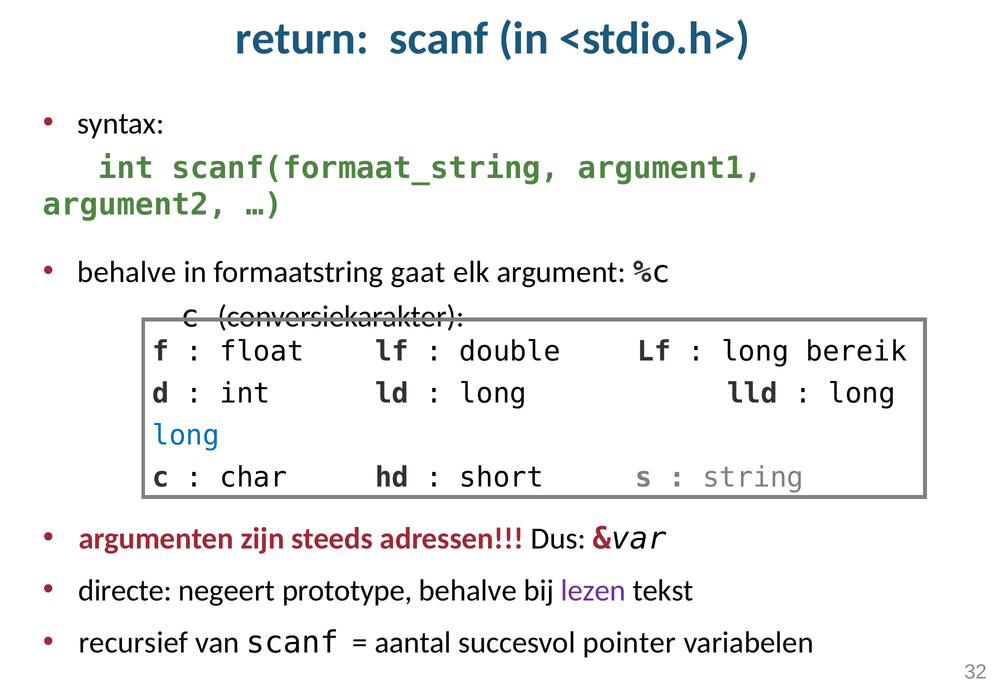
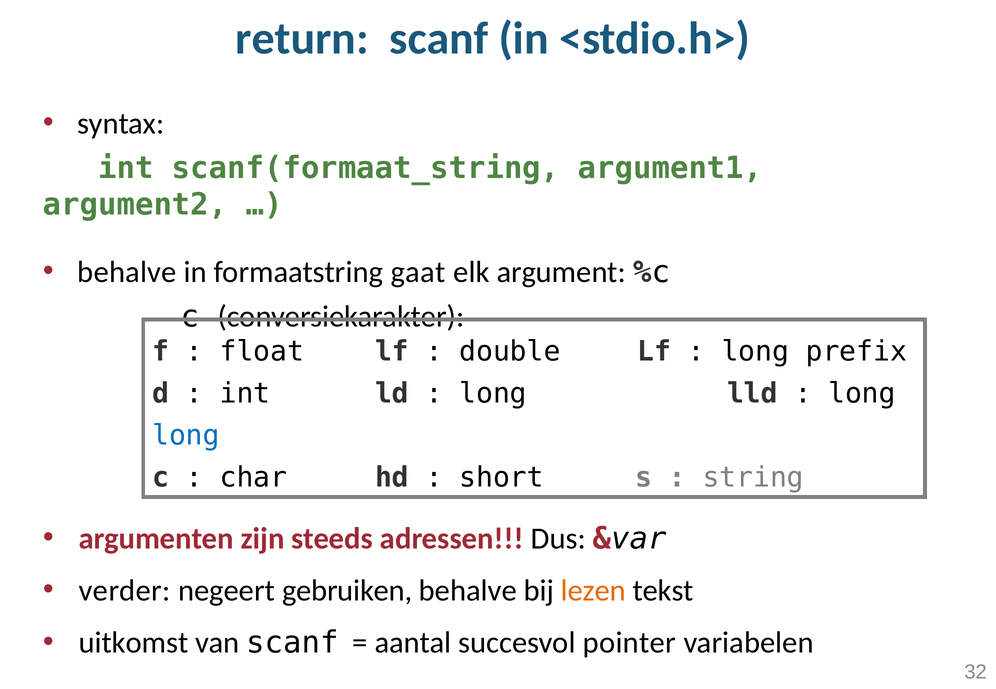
bereik: bereik -> prefix
directe: directe -> verder
prototype: prototype -> gebruiken
lezen colour: purple -> orange
recursief: recursief -> uitkomst
